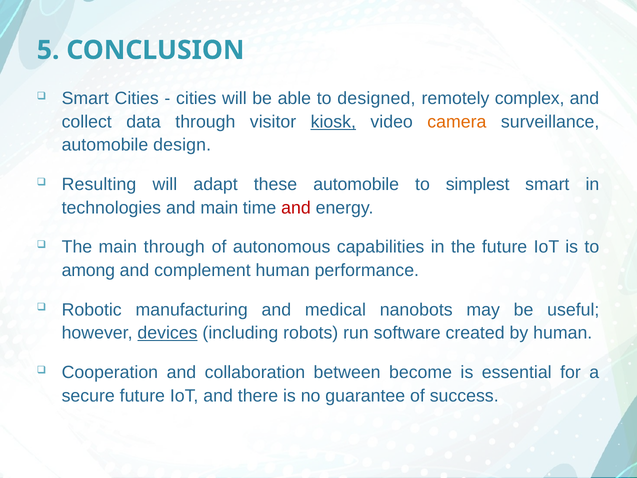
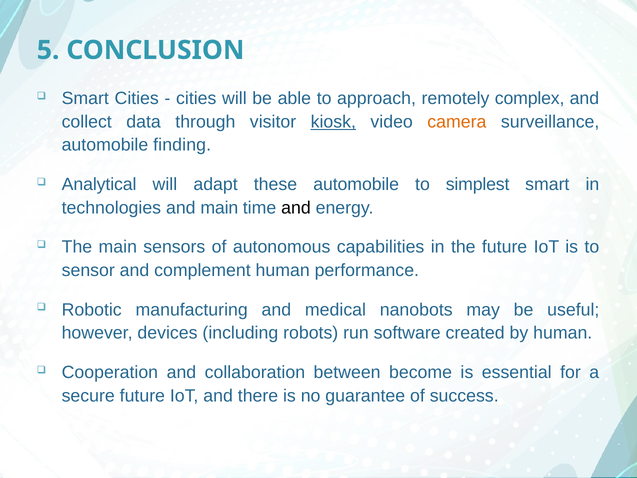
designed: designed -> approach
design: design -> finding
Resulting: Resulting -> Analytical
and at (296, 208) colour: red -> black
main through: through -> sensors
among: among -> sensor
devices underline: present -> none
